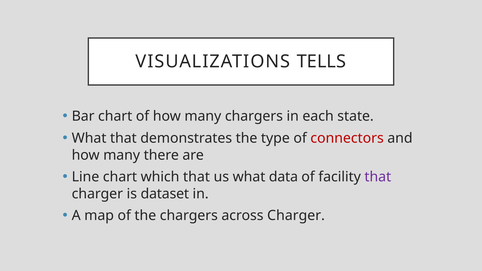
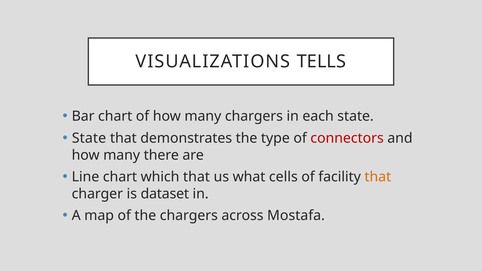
What at (89, 138): What -> State
data: data -> cells
that at (378, 177) colour: purple -> orange
across Charger: Charger -> Mostafa
